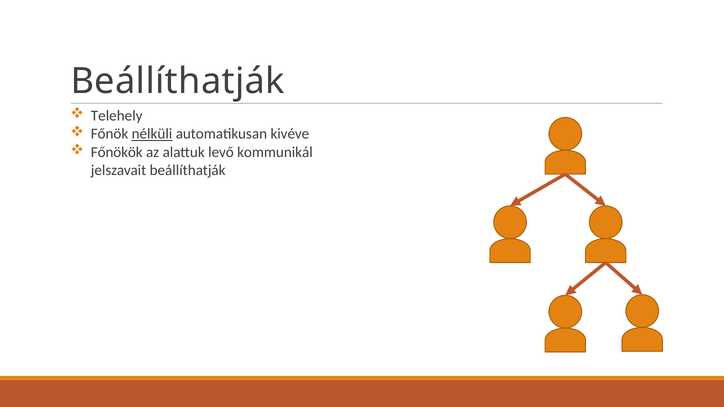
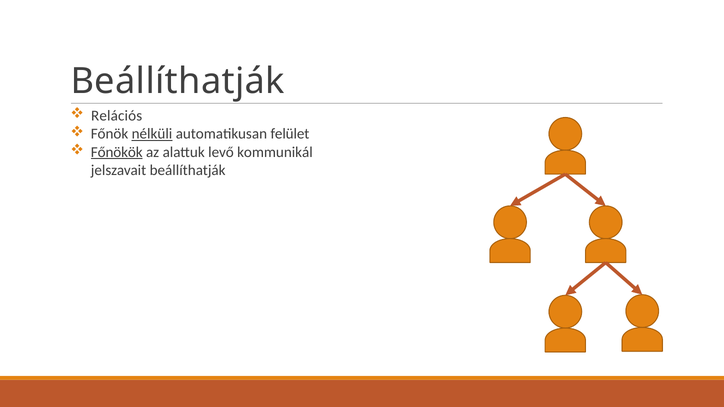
Telehely: Telehely -> Relációs
kivéve: kivéve -> felület
Főnökök underline: none -> present
